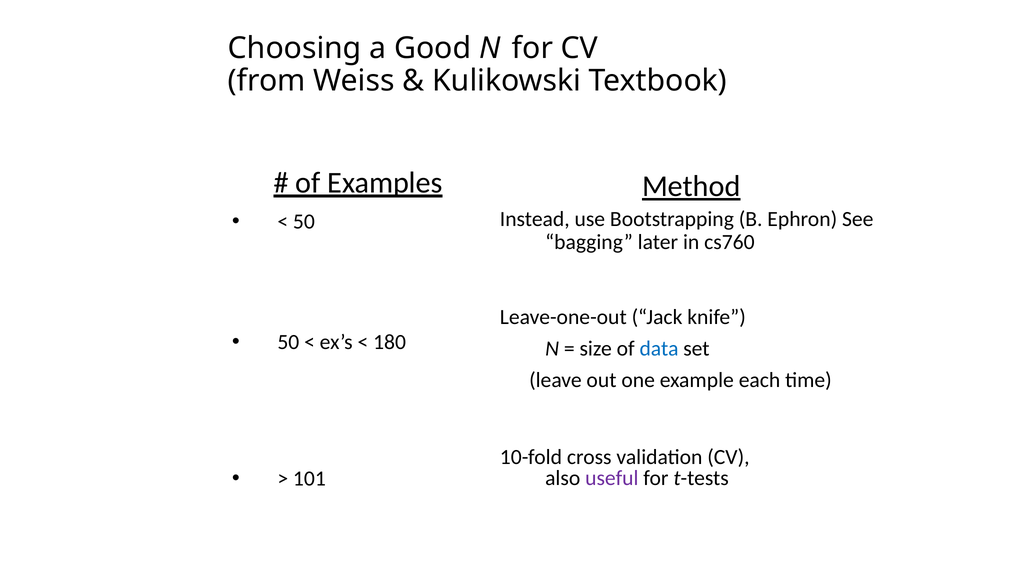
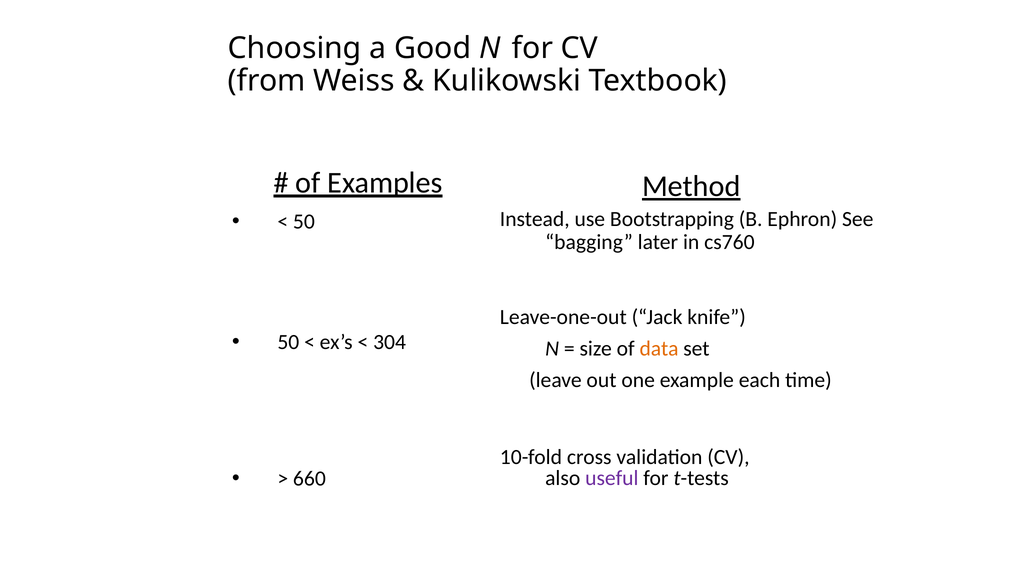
180: 180 -> 304
data colour: blue -> orange
101: 101 -> 660
